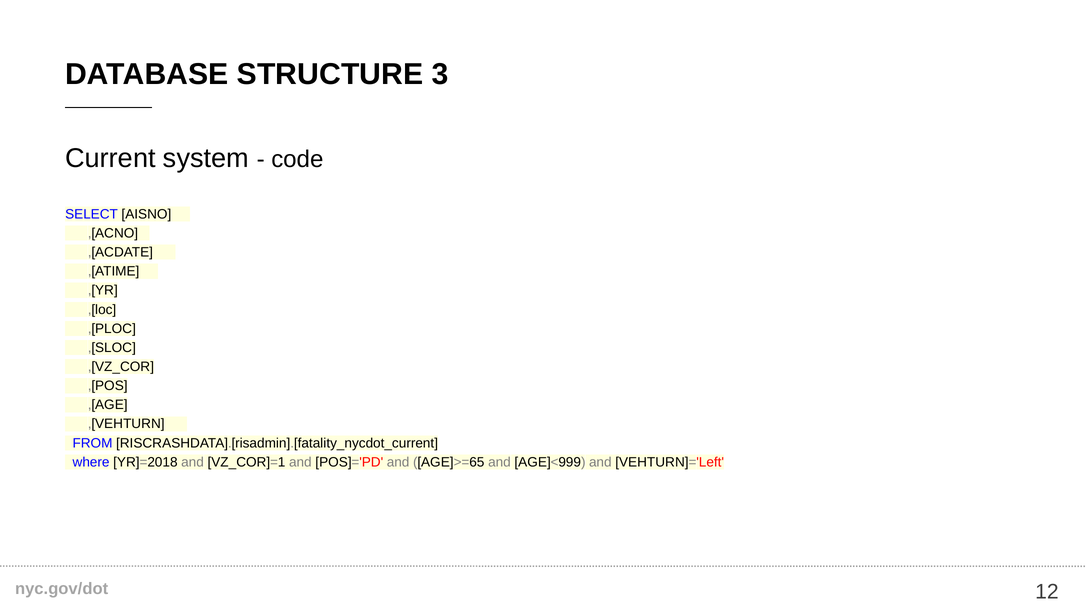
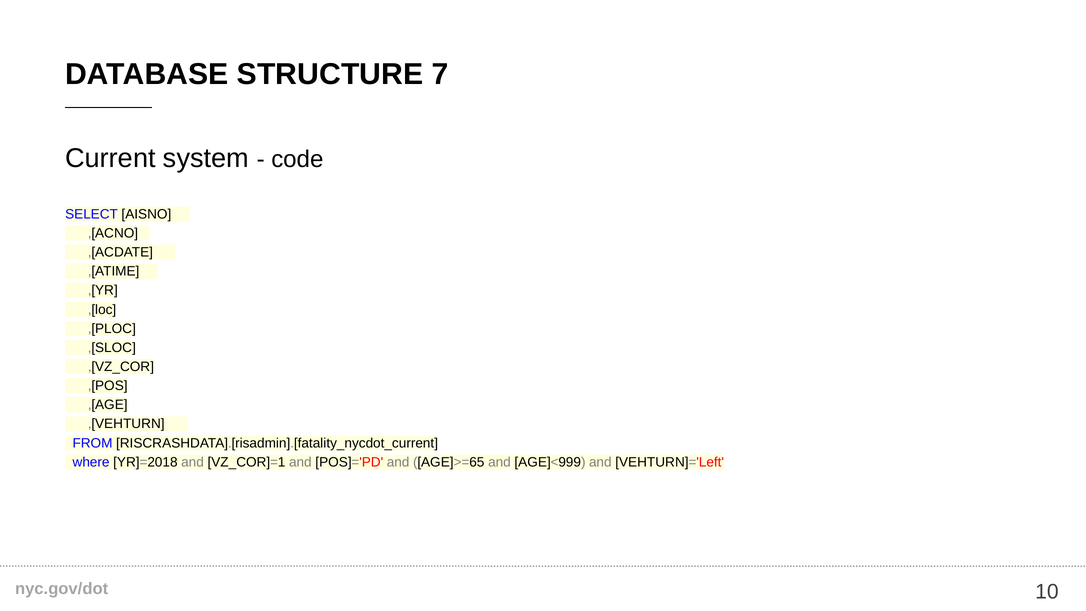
3: 3 -> 7
12: 12 -> 10
